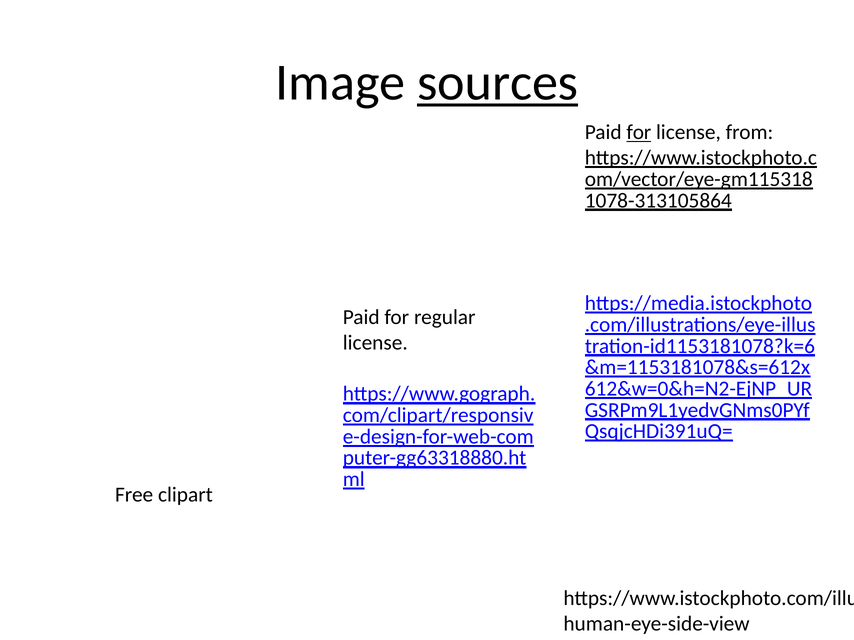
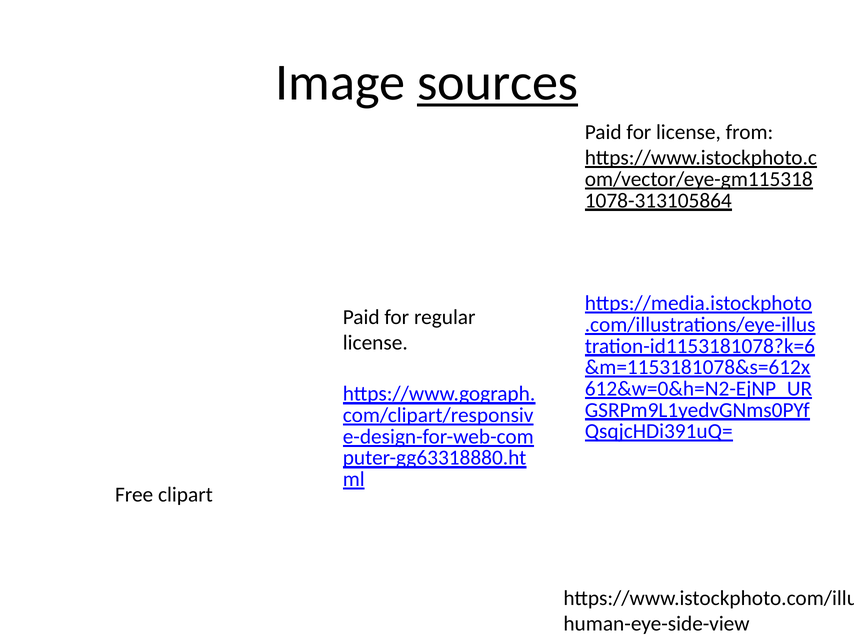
for at (639, 132) underline: present -> none
